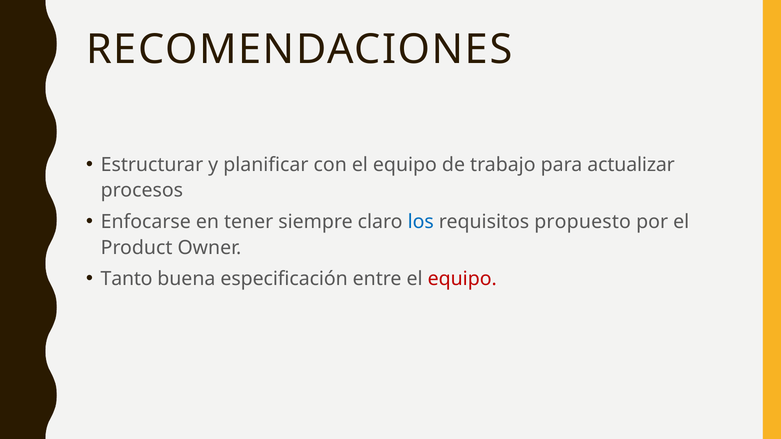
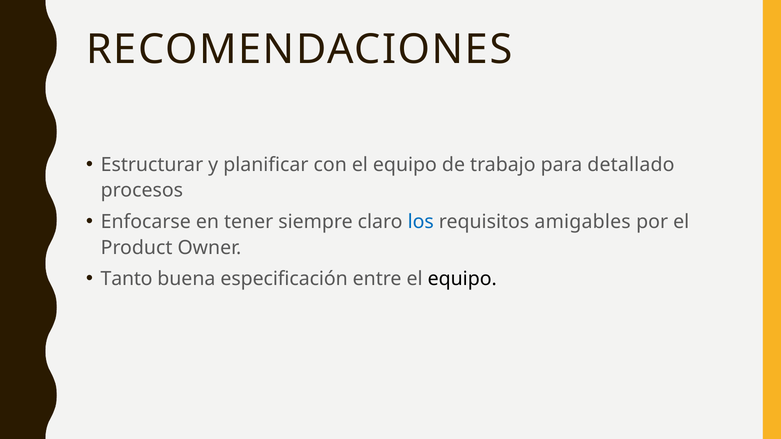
actualizar: actualizar -> detallado
propuesto: propuesto -> amigables
equipo at (462, 279) colour: red -> black
